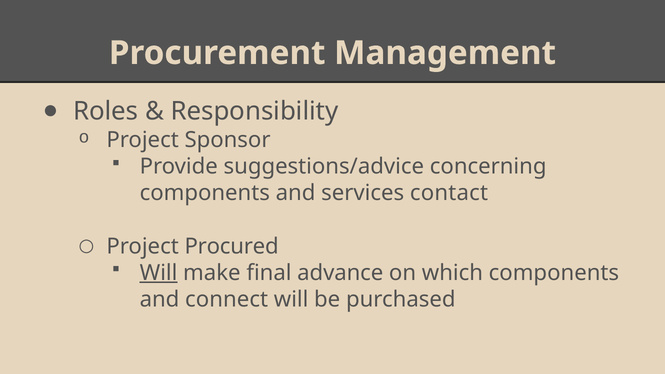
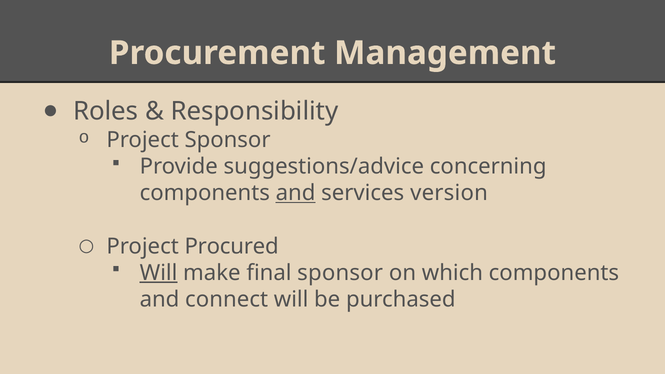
and at (296, 193) underline: none -> present
contact: contact -> version
final advance: advance -> sponsor
